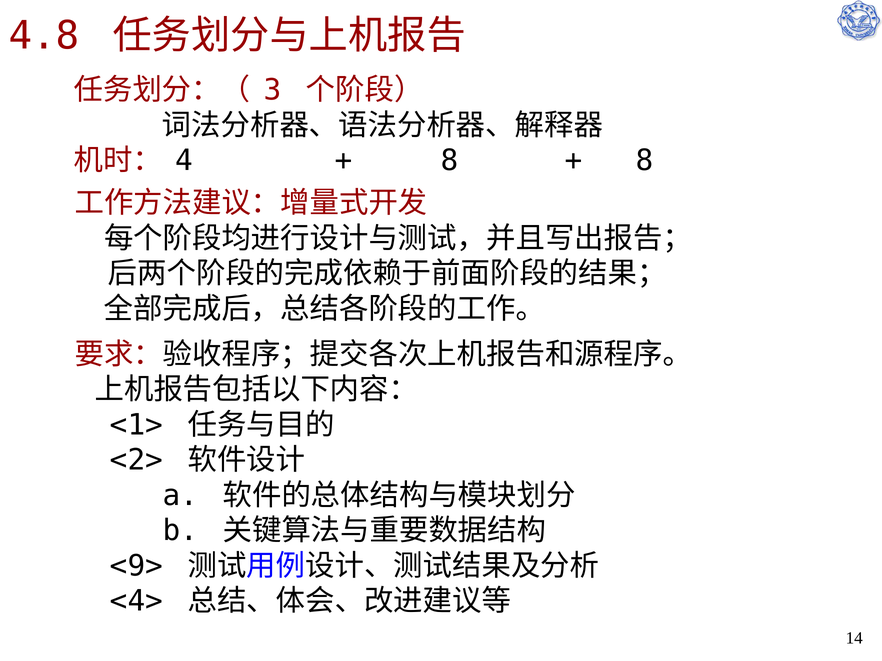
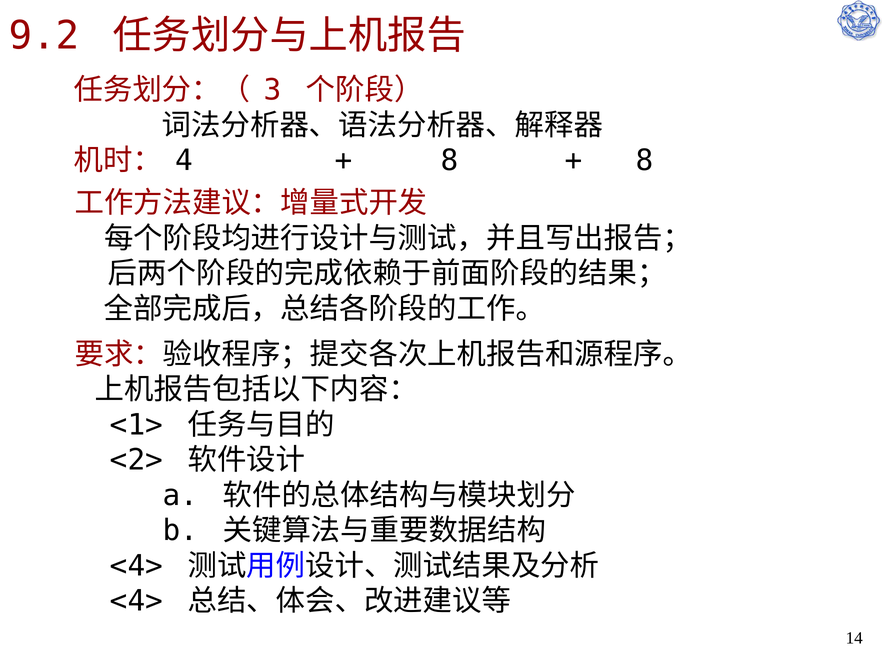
4.8: 4.8 -> 9.2
<9> at (136, 566): <9> -> <4>
